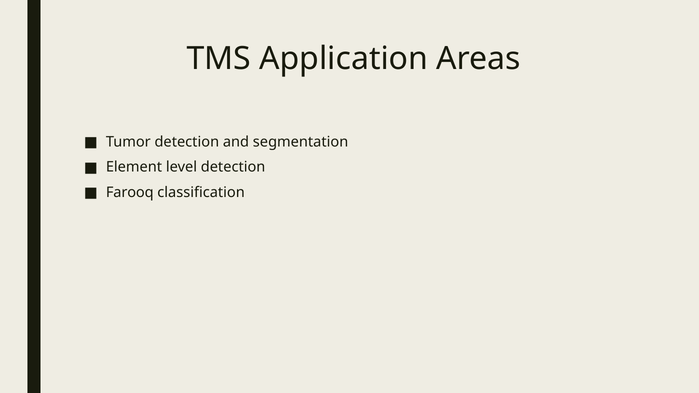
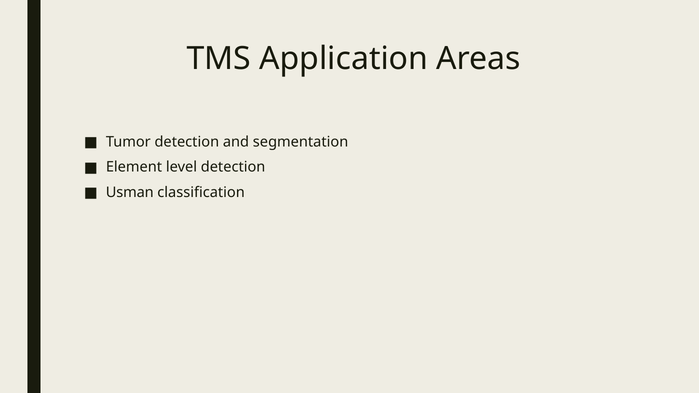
Farooq: Farooq -> Usman
